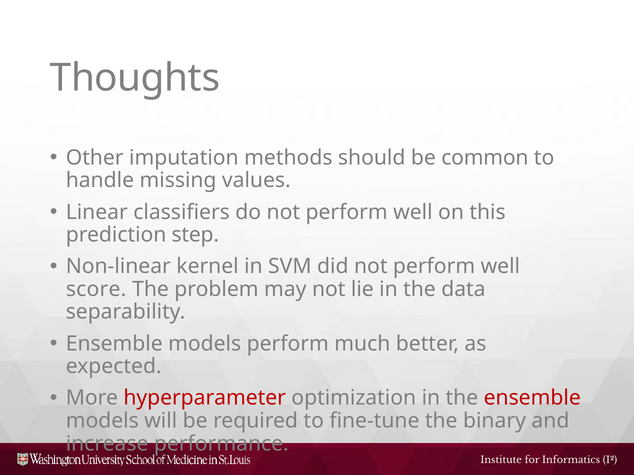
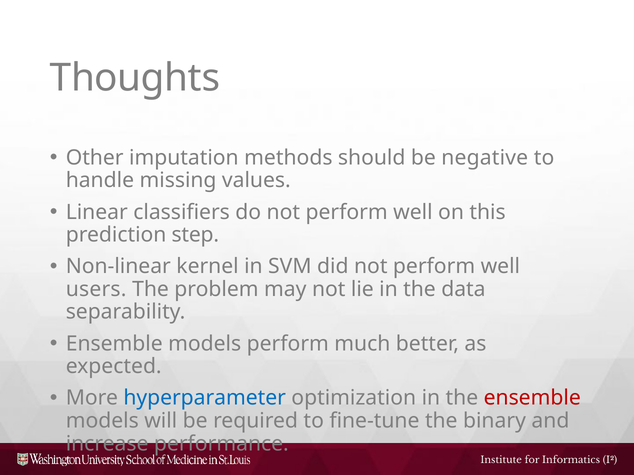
common: common -> negative
score: score -> users
hyperparameter colour: red -> blue
